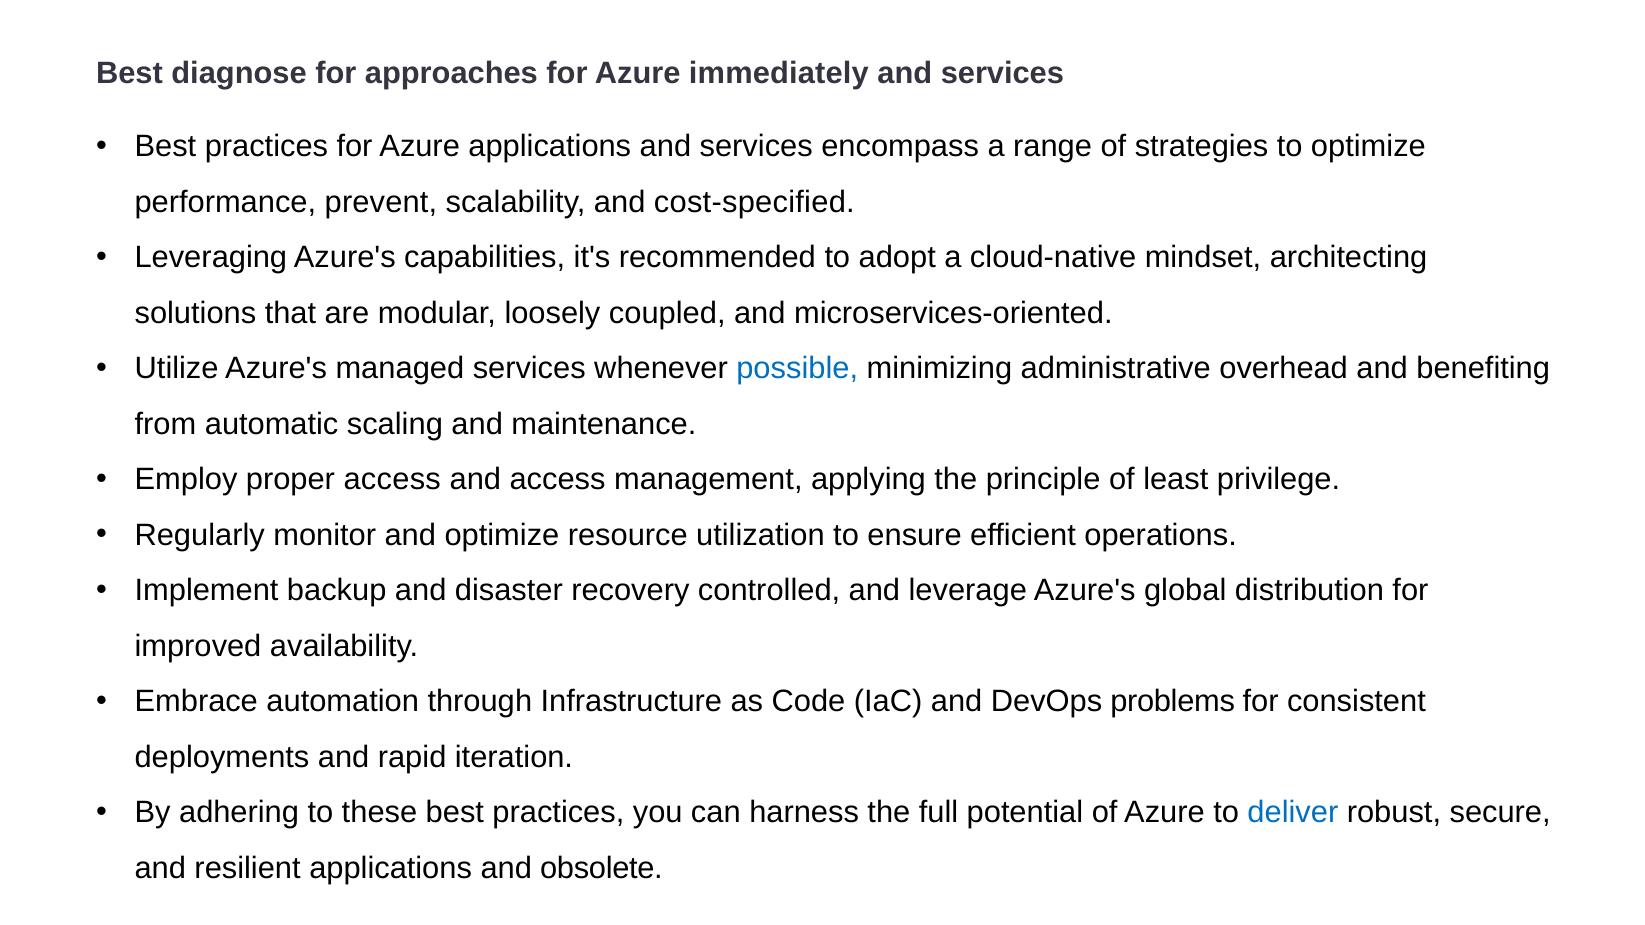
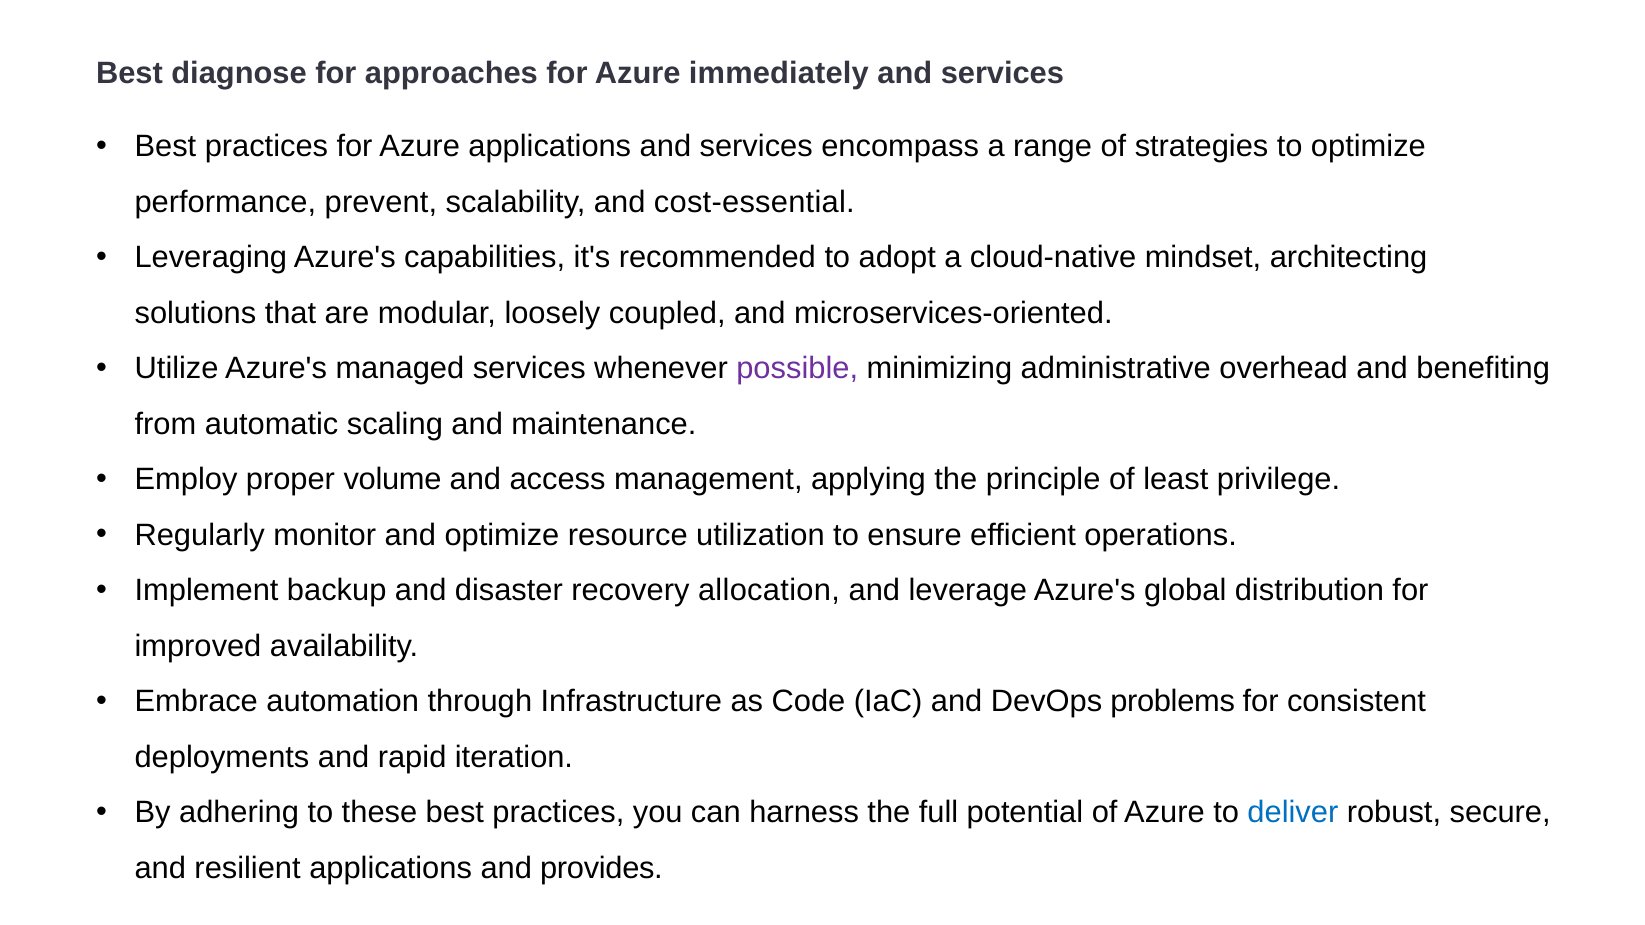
cost-specified: cost-specified -> cost-essential
possible colour: blue -> purple
proper access: access -> volume
controlled: controlled -> allocation
obsolete: obsolete -> provides
